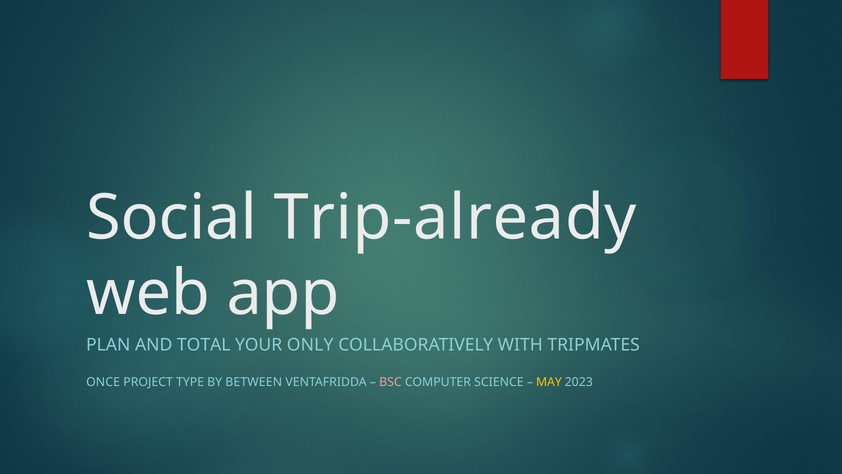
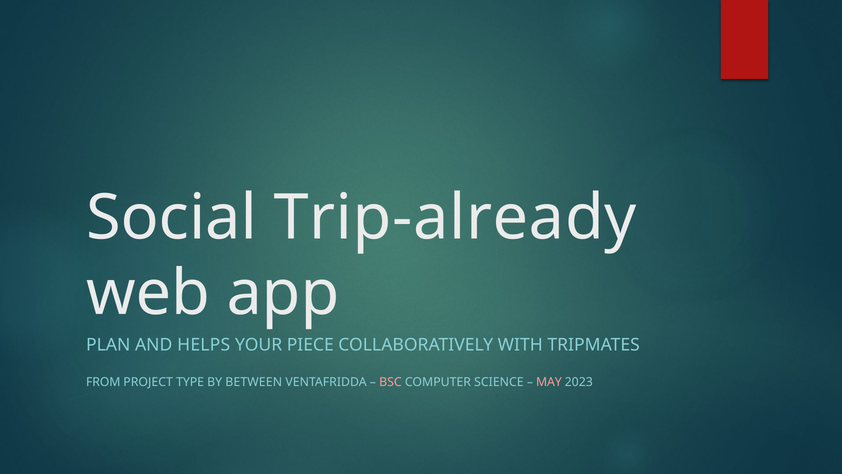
TOTAL: TOTAL -> HELPS
ONLY: ONLY -> PIECE
ONCE: ONCE -> FROM
MAY colour: yellow -> pink
